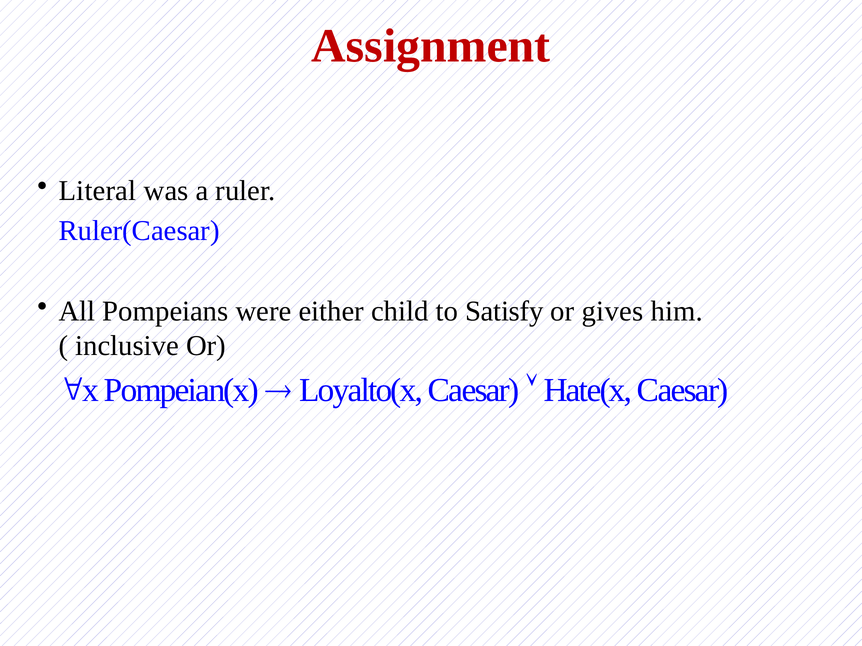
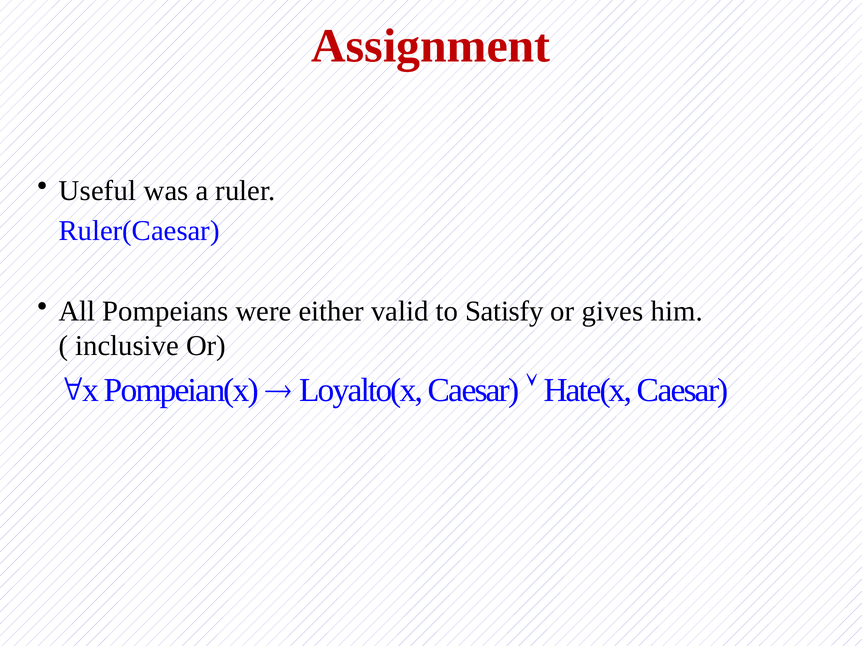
Literal: Literal -> Useful
child: child -> valid
